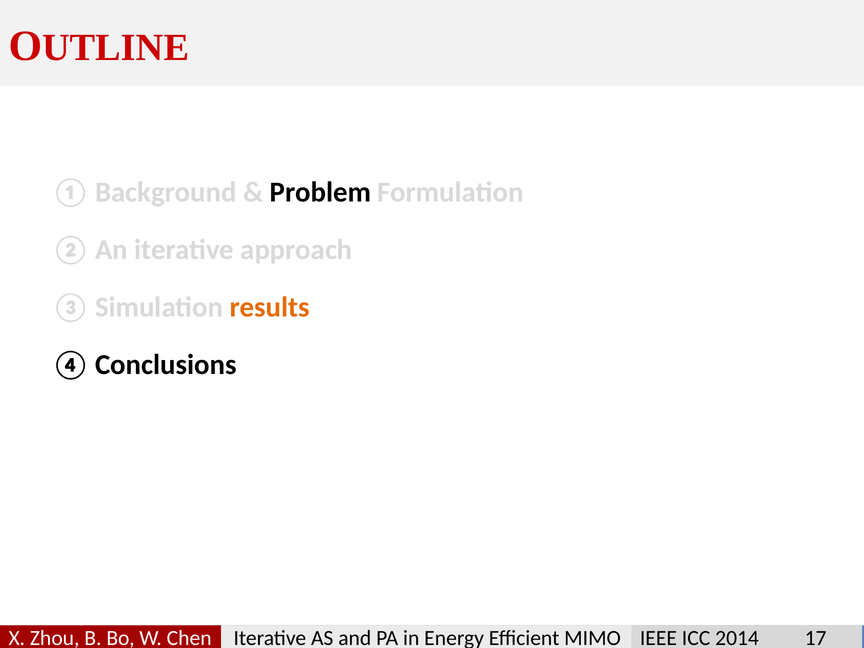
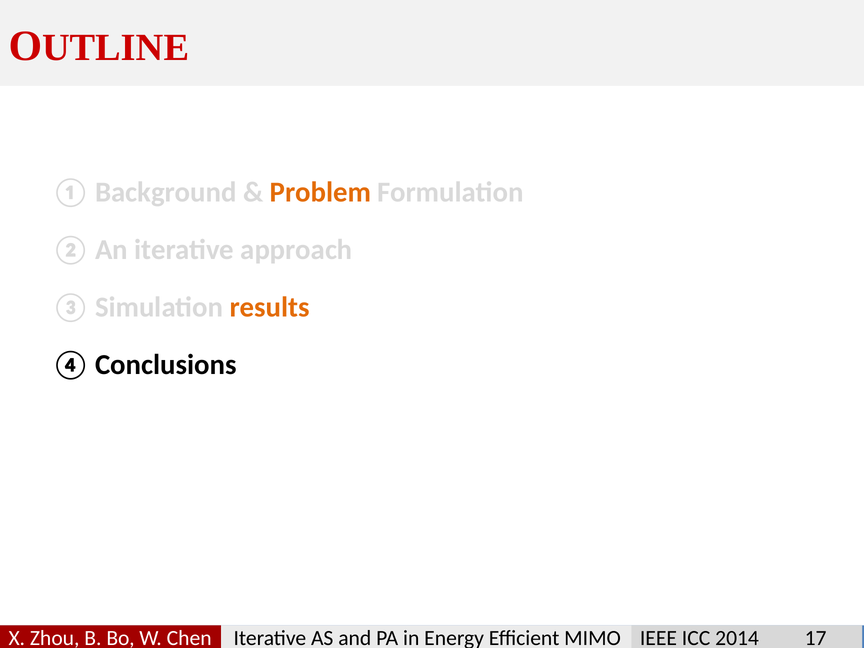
Problem colour: black -> orange
